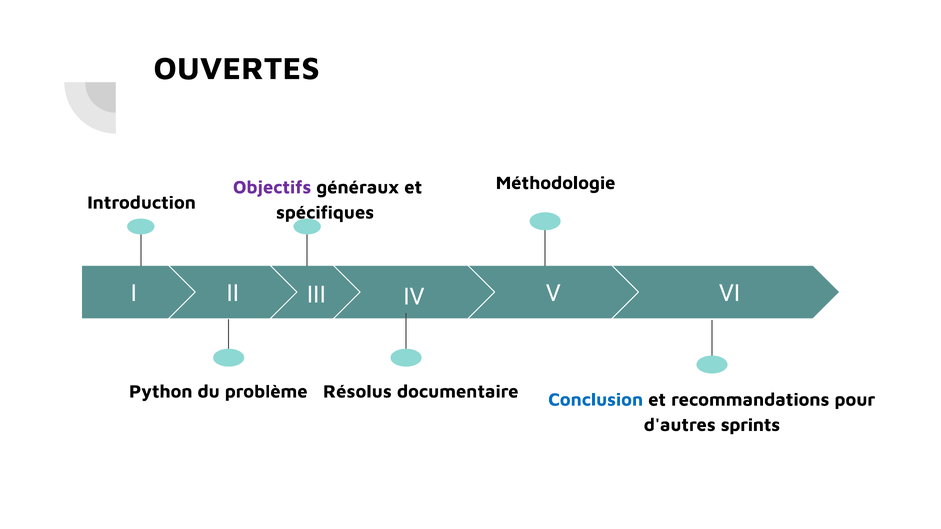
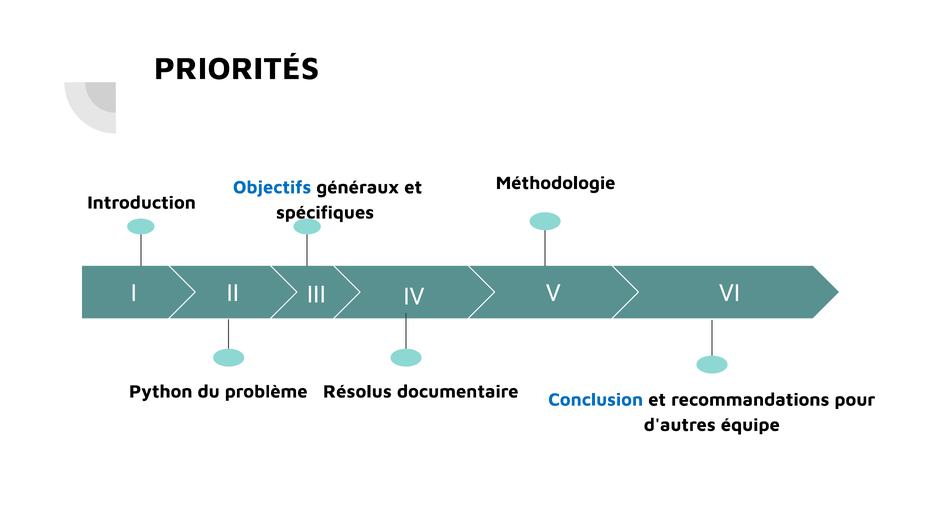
OUVERTES: OUVERTES -> PRIORITÉS
Objectifs colour: purple -> blue
sprints: sprints -> équipe
